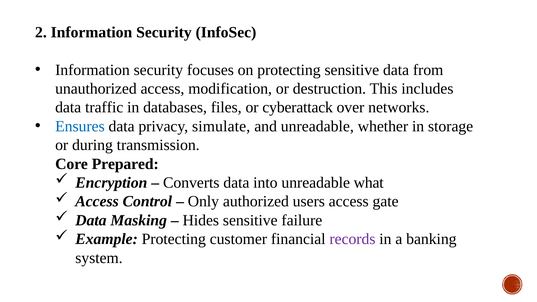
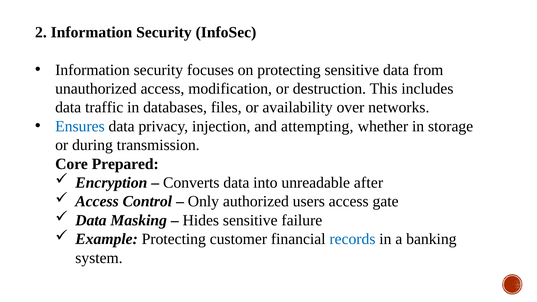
cyberattack: cyberattack -> availability
simulate: simulate -> injection
and unreadable: unreadable -> attempting
what: what -> after
records colour: purple -> blue
